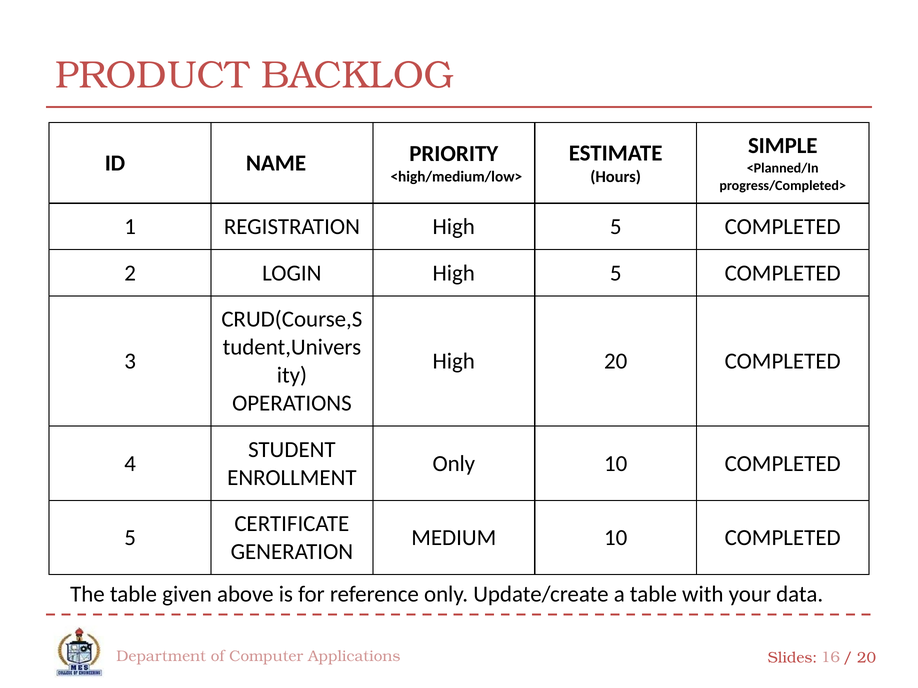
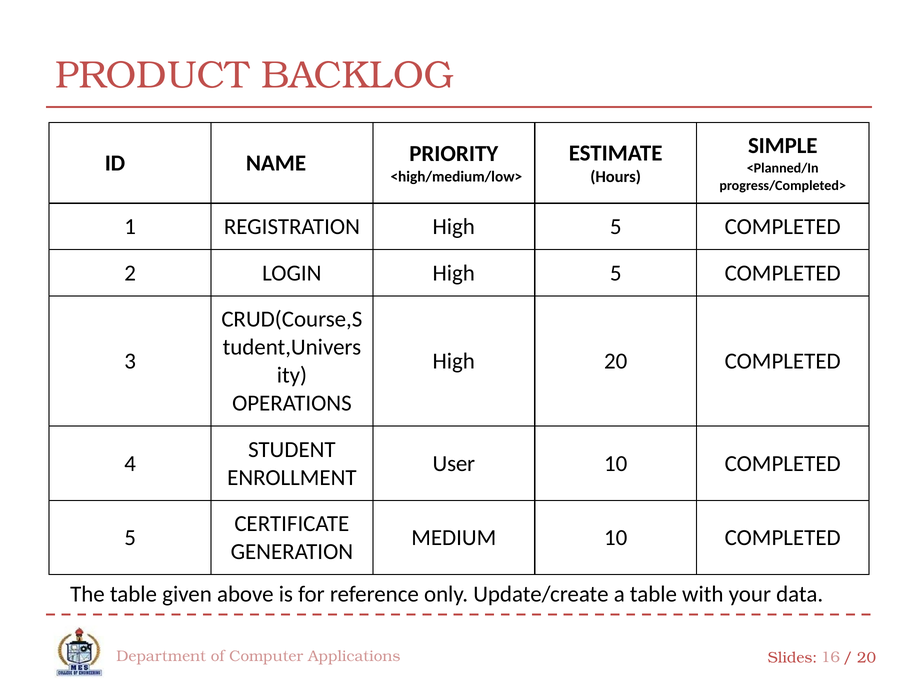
Only at (454, 464): Only -> User
